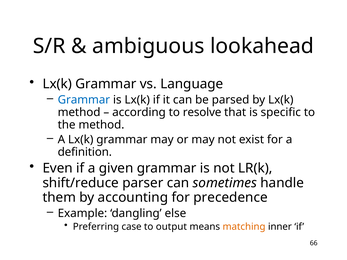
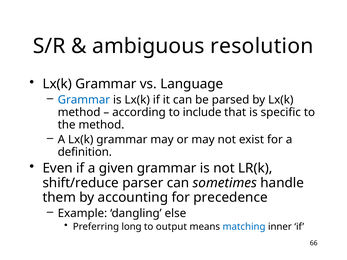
lookahead: lookahead -> resolution
resolve: resolve -> include
case: case -> long
matching colour: orange -> blue
